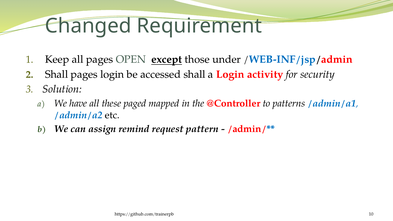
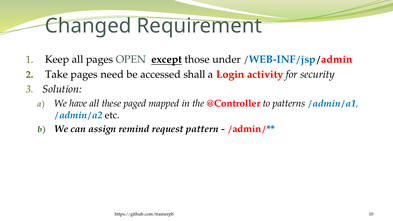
Shall at (57, 74): Shall -> Take
pages login: login -> need
